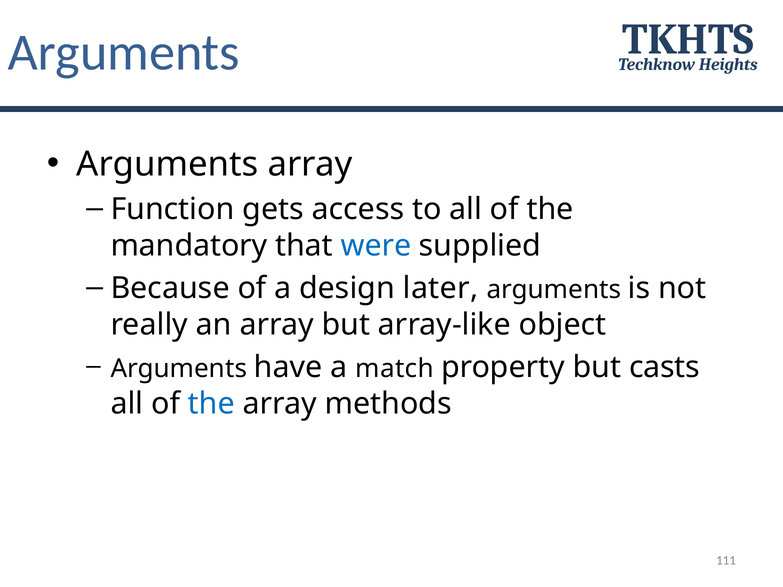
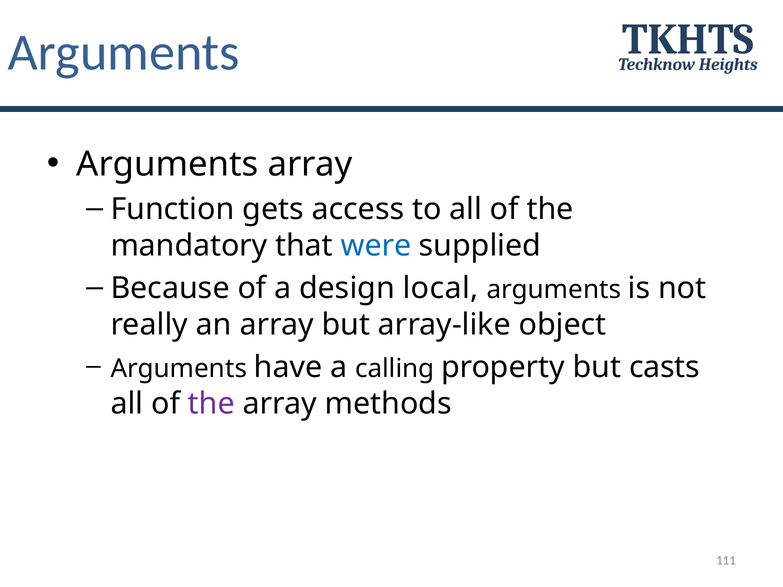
later: later -> local
match: match -> calling
the at (211, 404) colour: blue -> purple
